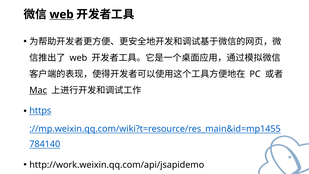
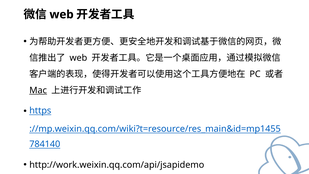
web at (62, 14) underline: present -> none
